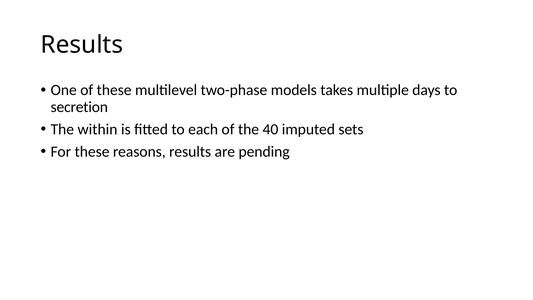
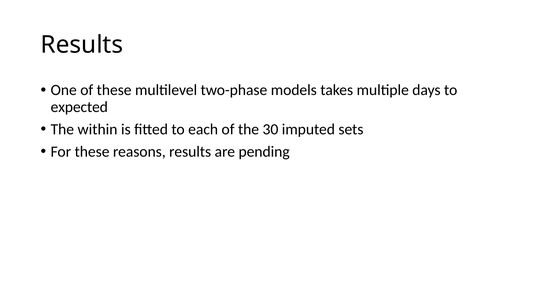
secretion: secretion -> expected
40: 40 -> 30
